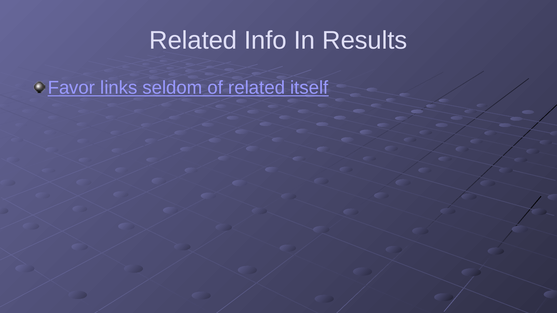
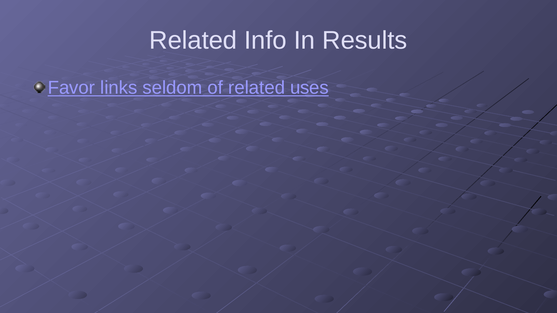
itself: itself -> uses
